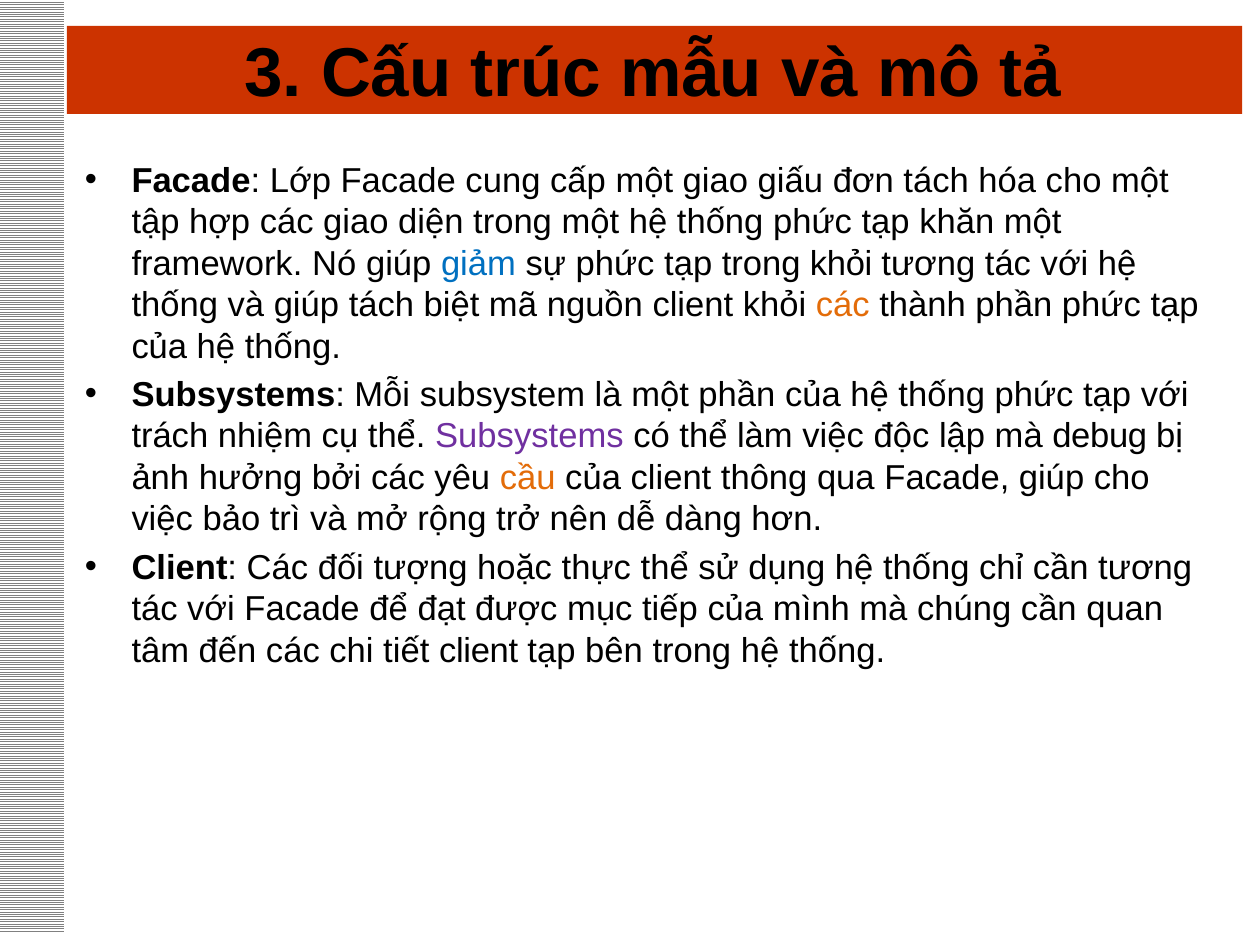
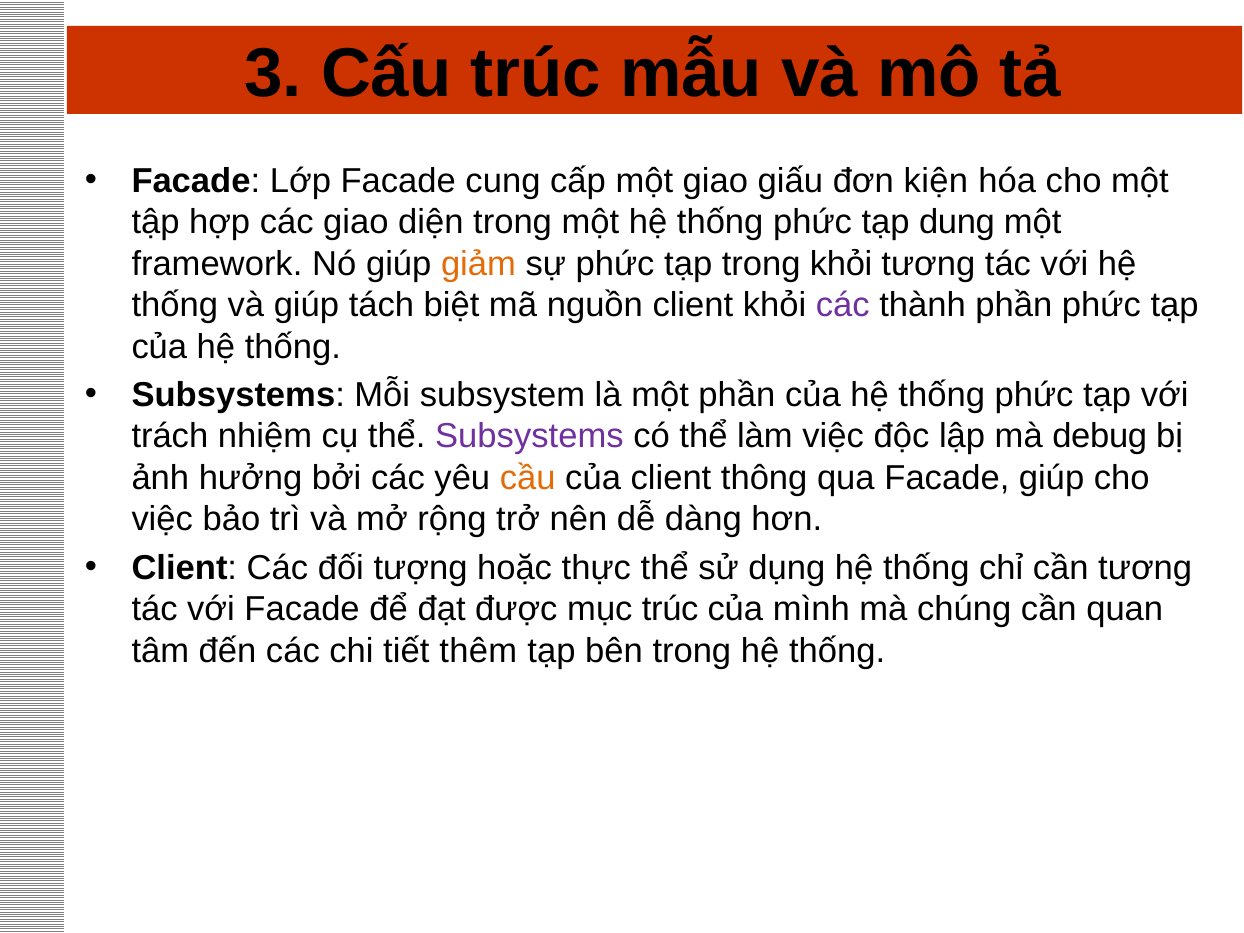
đơn tách: tách -> kiện
khăn: khăn -> dung
giảm colour: blue -> orange
các at (843, 305) colour: orange -> purple
mục tiếp: tiếp -> trúc
tiết client: client -> thêm
